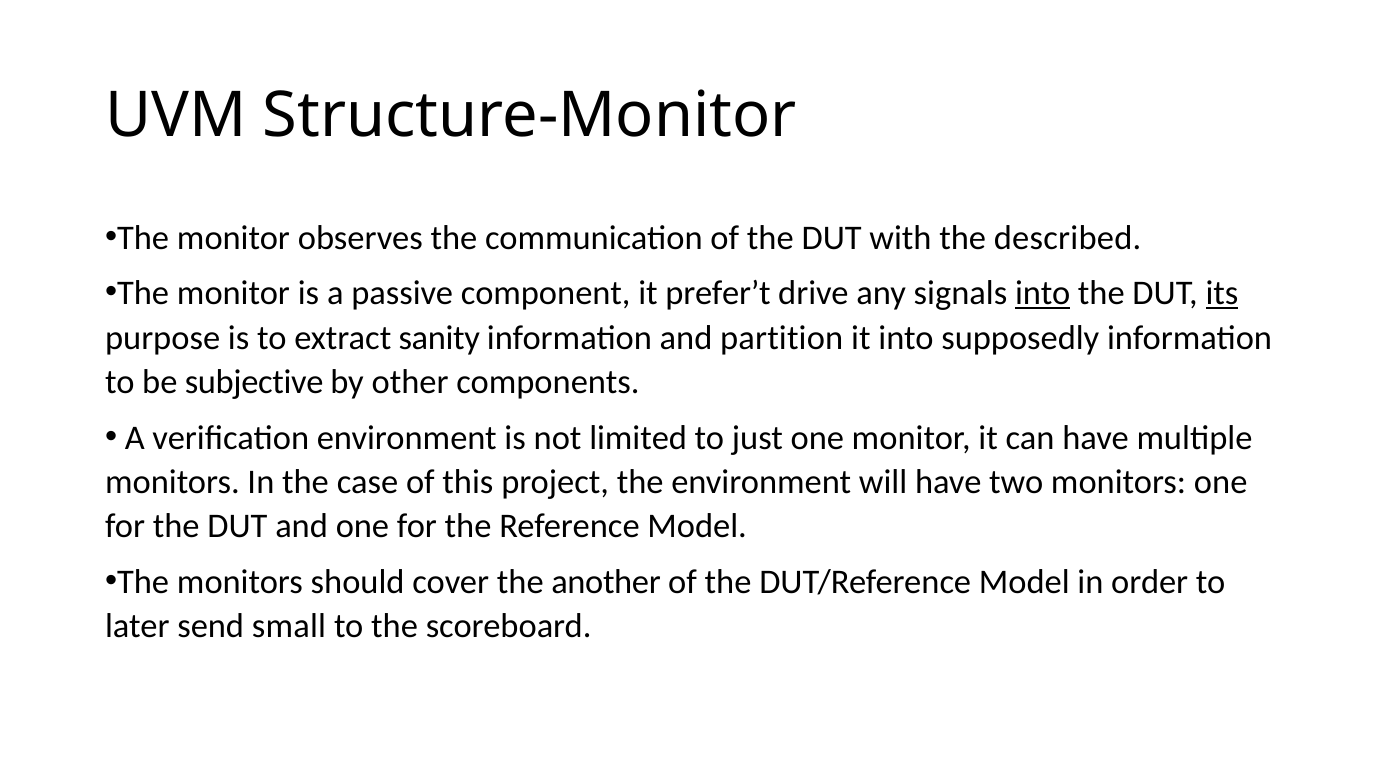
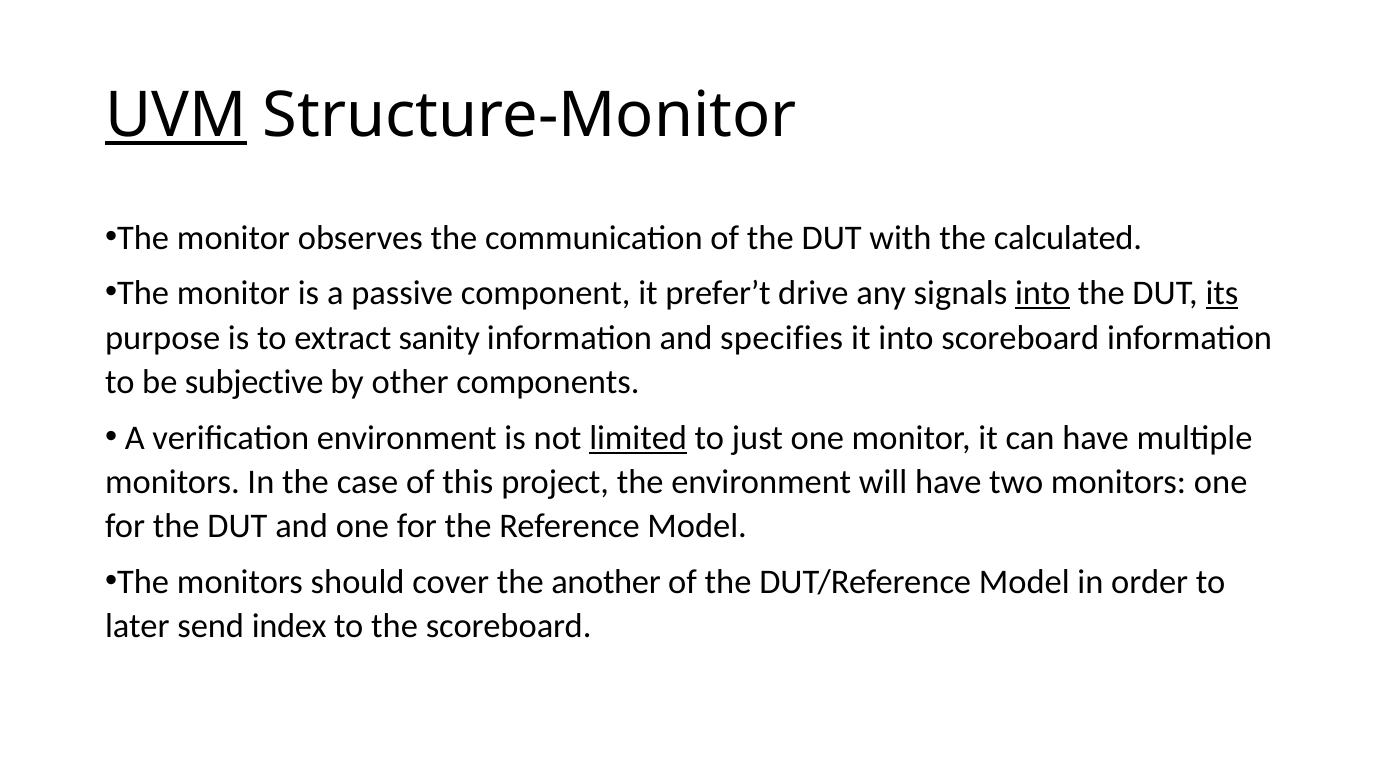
UVM underline: none -> present
described: described -> calculated
partition: partition -> specifies
into supposedly: supposedly -> scoreboard
limited underline: none -> present
small: small -> index
